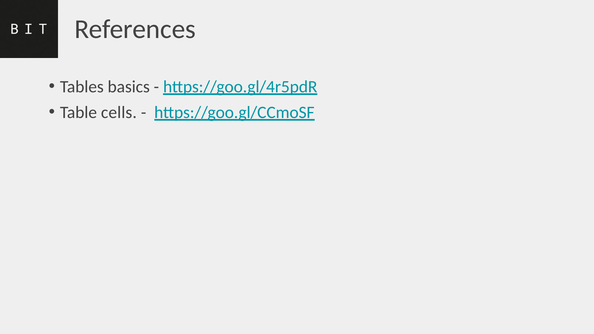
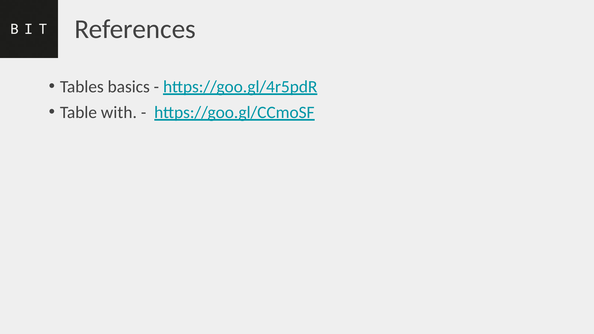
cells: cells -> with
